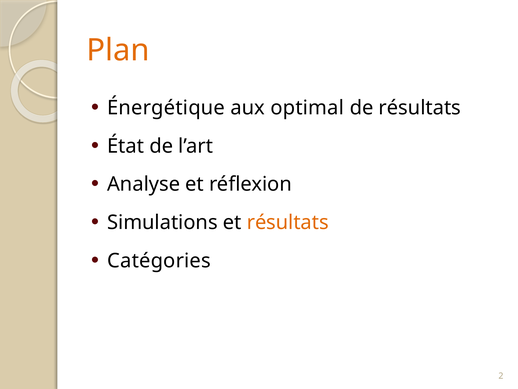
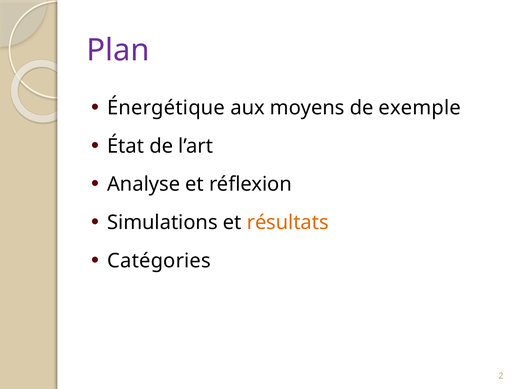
Plan colour: orange -> purple
optimal: optimal -> moyens
de résultats: résultats -> exemple
